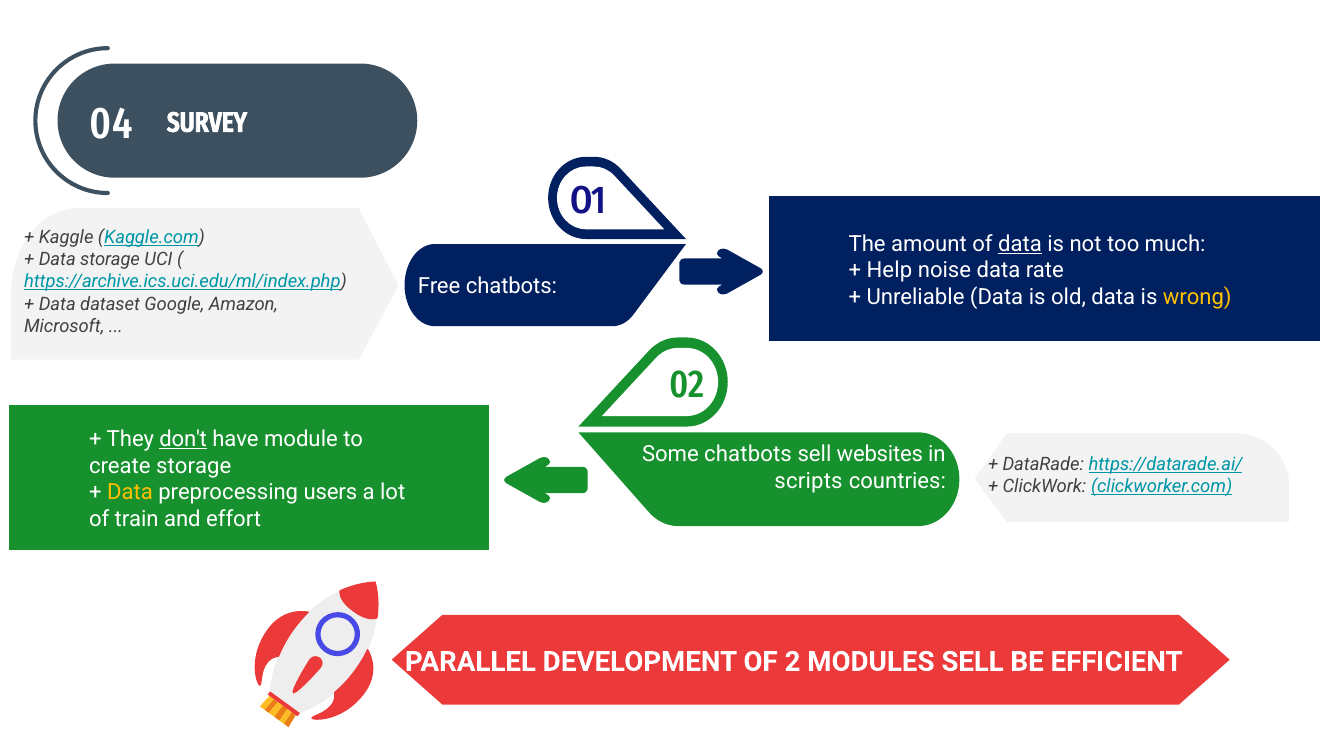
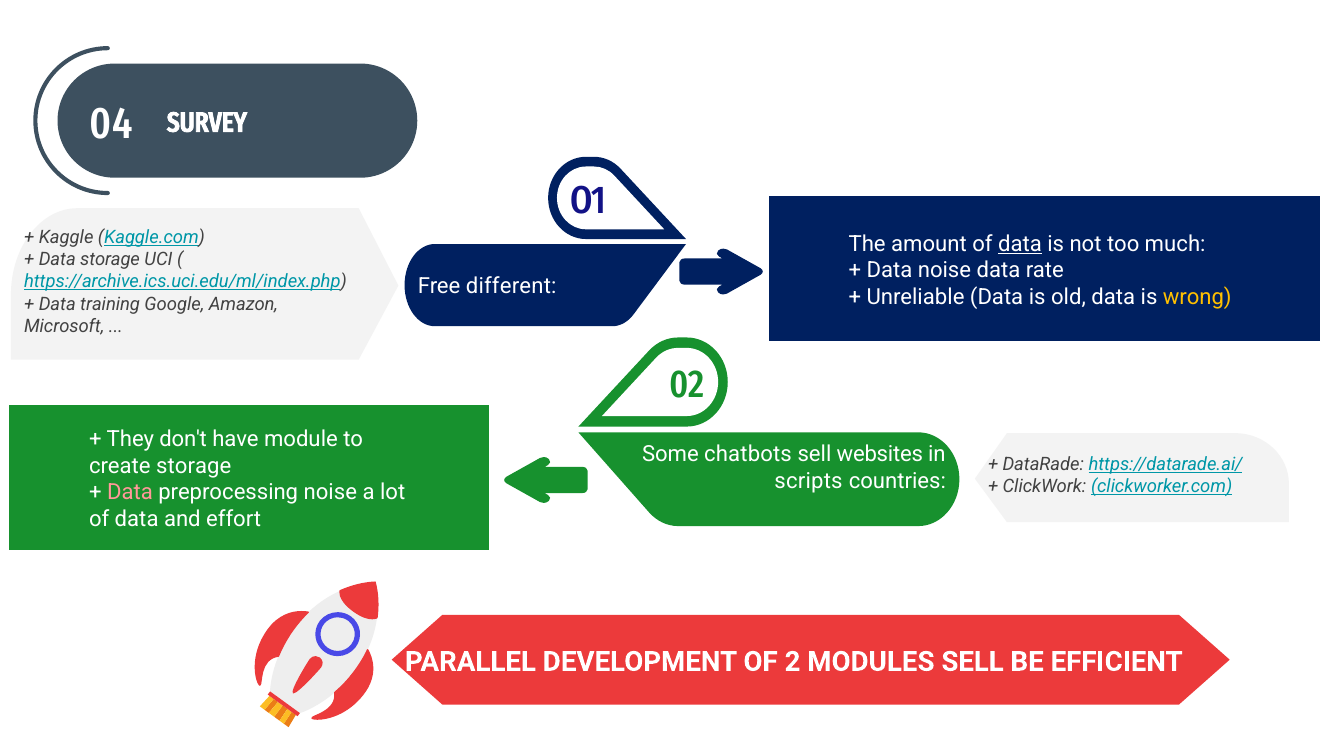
Help at (889, 270): Help -> Data
Free chatbots: chatbots -> different
dataset: dataset -> training
don't underline: present -> none
Data at (130, 492) colour: yellow -> pink
preprocessing users: users -> noise
train at (137, 519): train -> data
